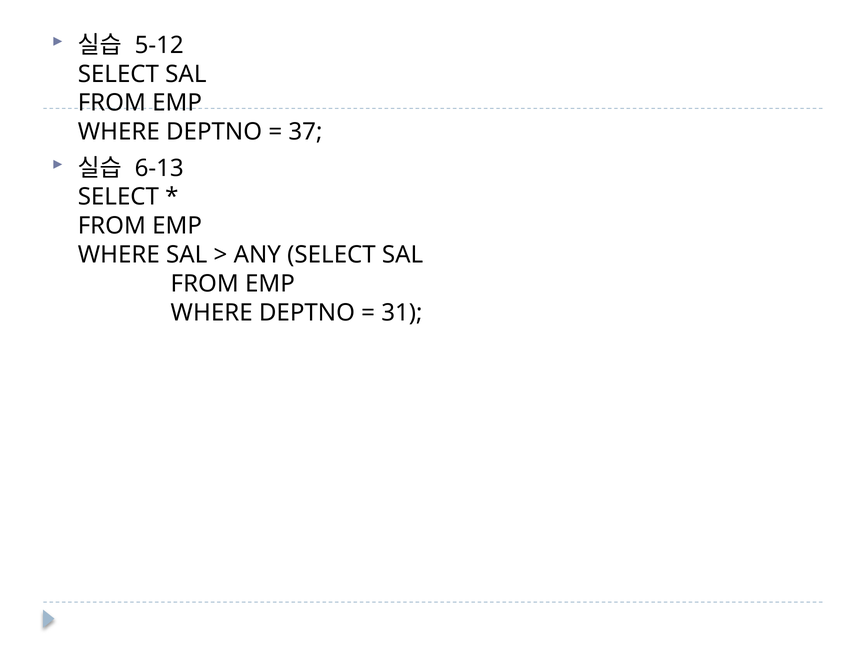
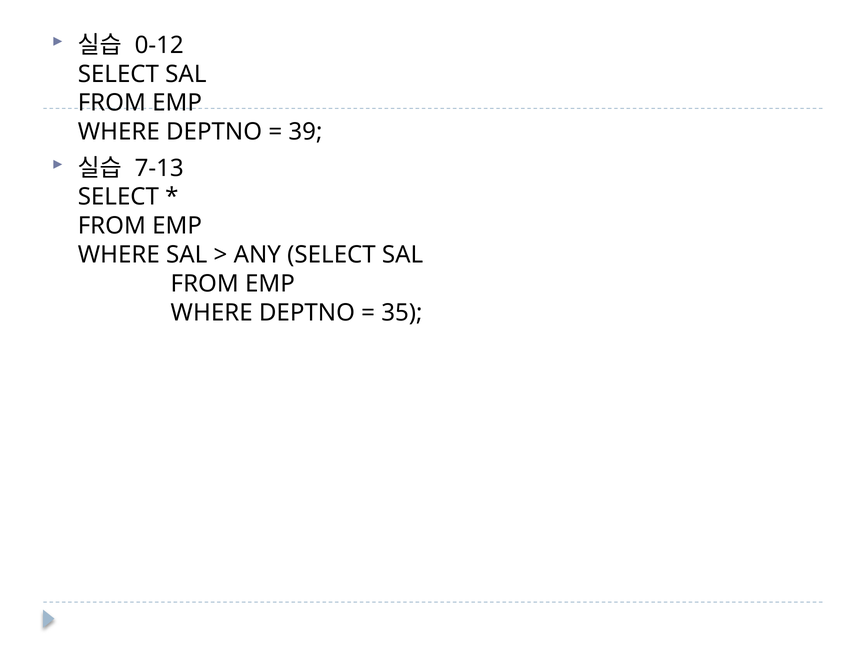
5-12: 5-12 -> 0-12
37: 37 -> 39
6-13: 6-13 -> 7-13
31: 31 -> 35
